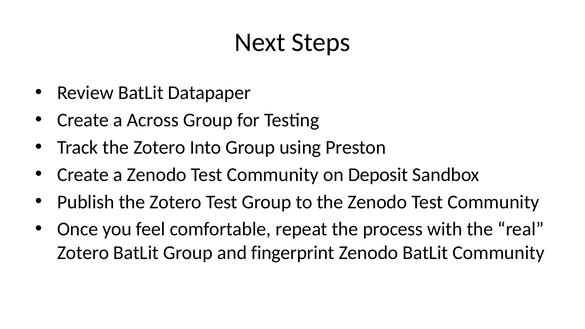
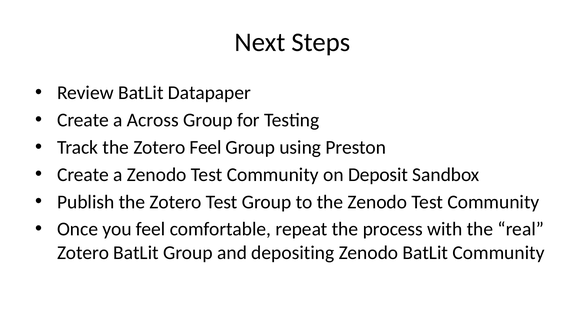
Zotero Into: Into -> Feel
fingerprint: fingerprint -> depositing
